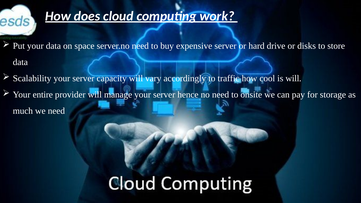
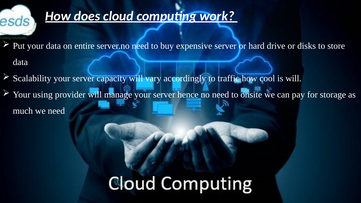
space: space -> entire
entire: entire -> using
